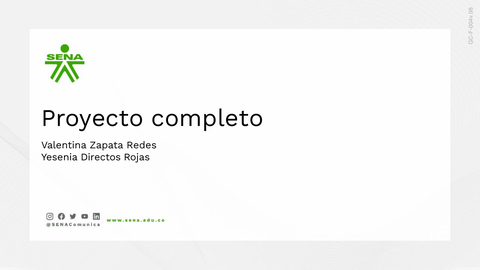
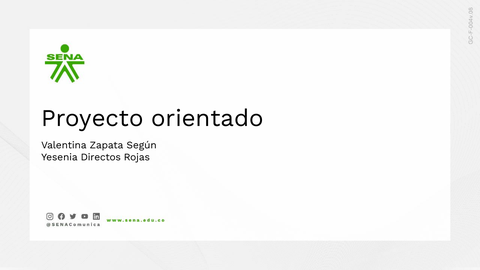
completo: completo -> orientado
Redes: Redes -> Según
